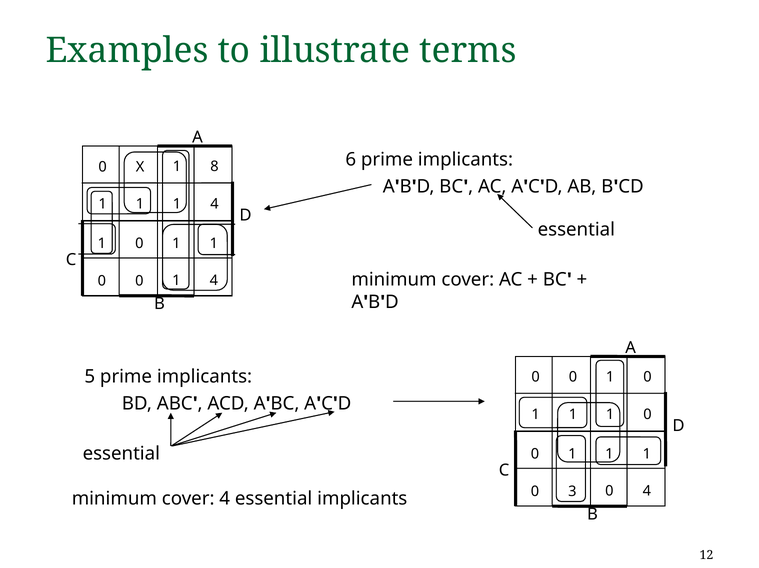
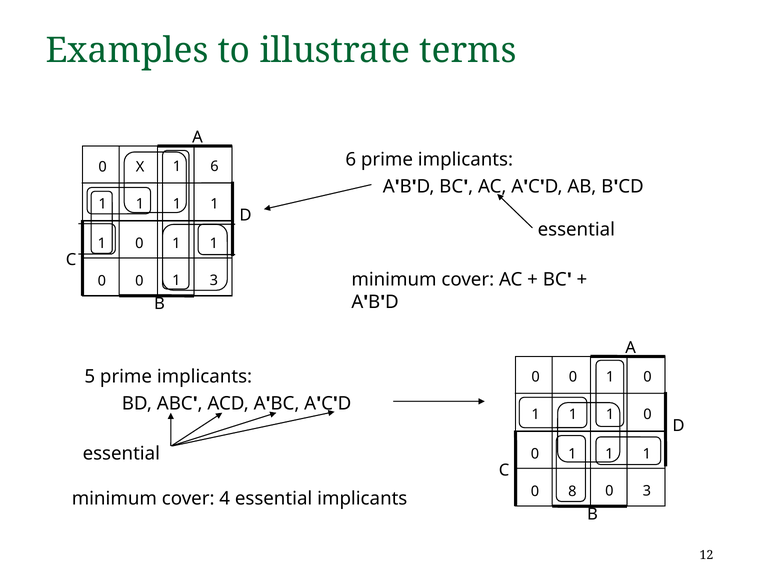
1 8: 8 -> 6
4 at (214, 204): 4 -> 1
4 at (214, 281): 4 -> 3
0 4: 4 -> 3
3: 3 -> 8
